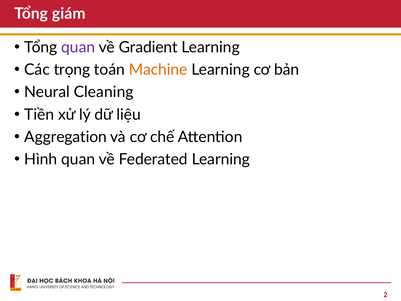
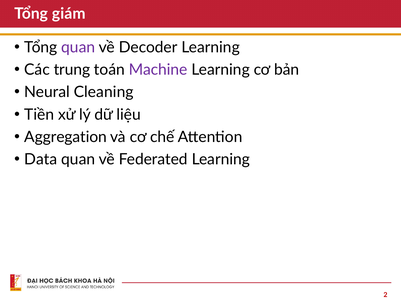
Gradient: Gradient -> Decoder
trọng: trọng -> trung
Machine colour: orange -> purple
Hình: Hình -> Data
